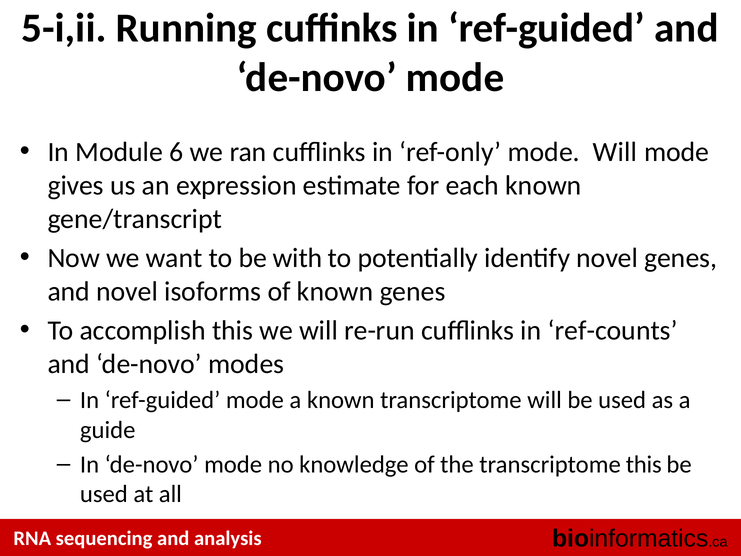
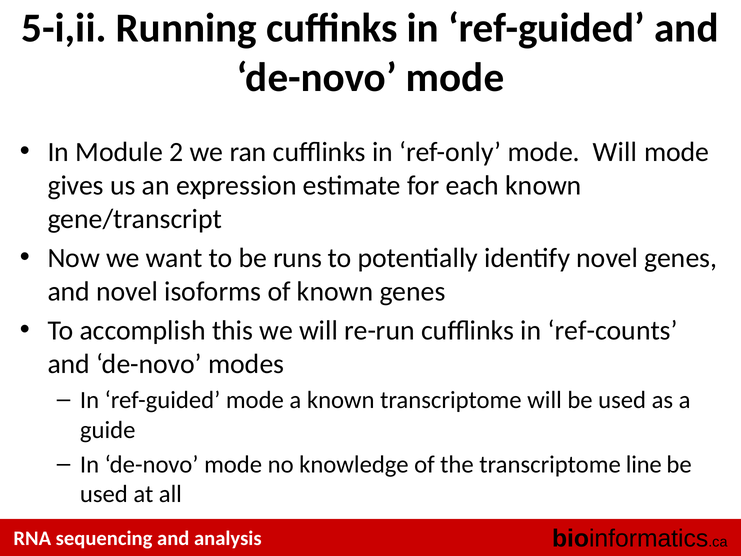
6: 6 -> 2
with: with -> runs
transcriptome this: this -> line
